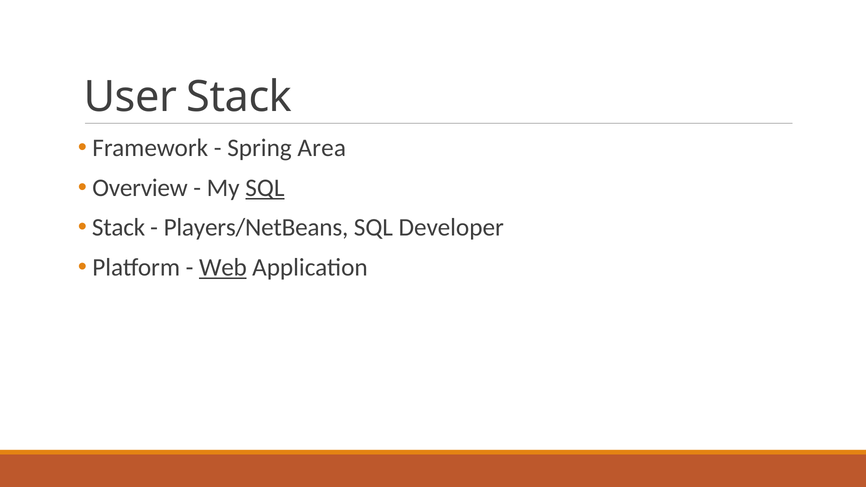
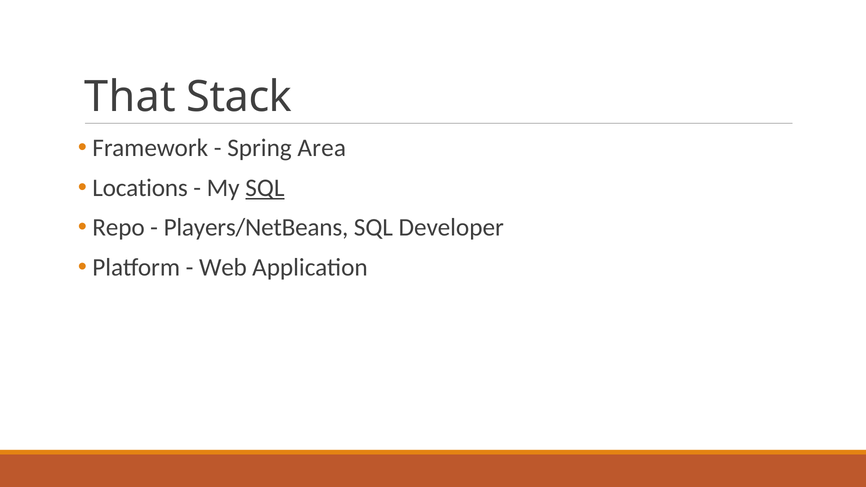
User: User -> That
Overview: Overview -> Locations
Stack at (119, 228): Stack -> Repo
Web underline: present -> none
